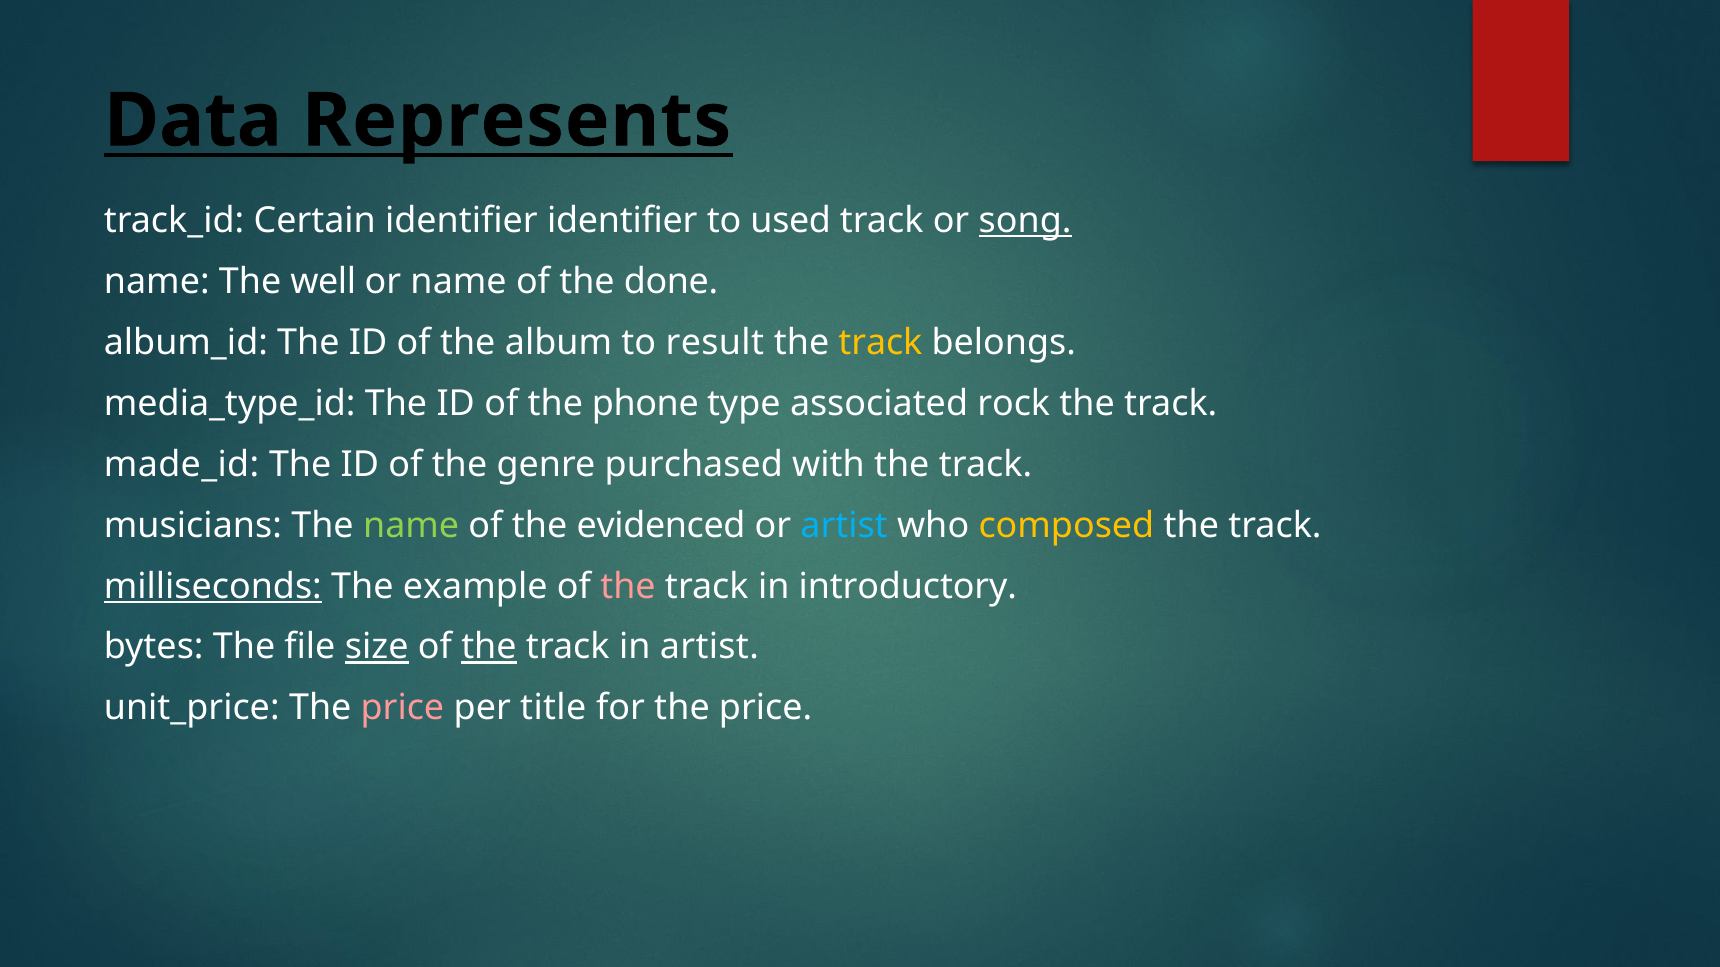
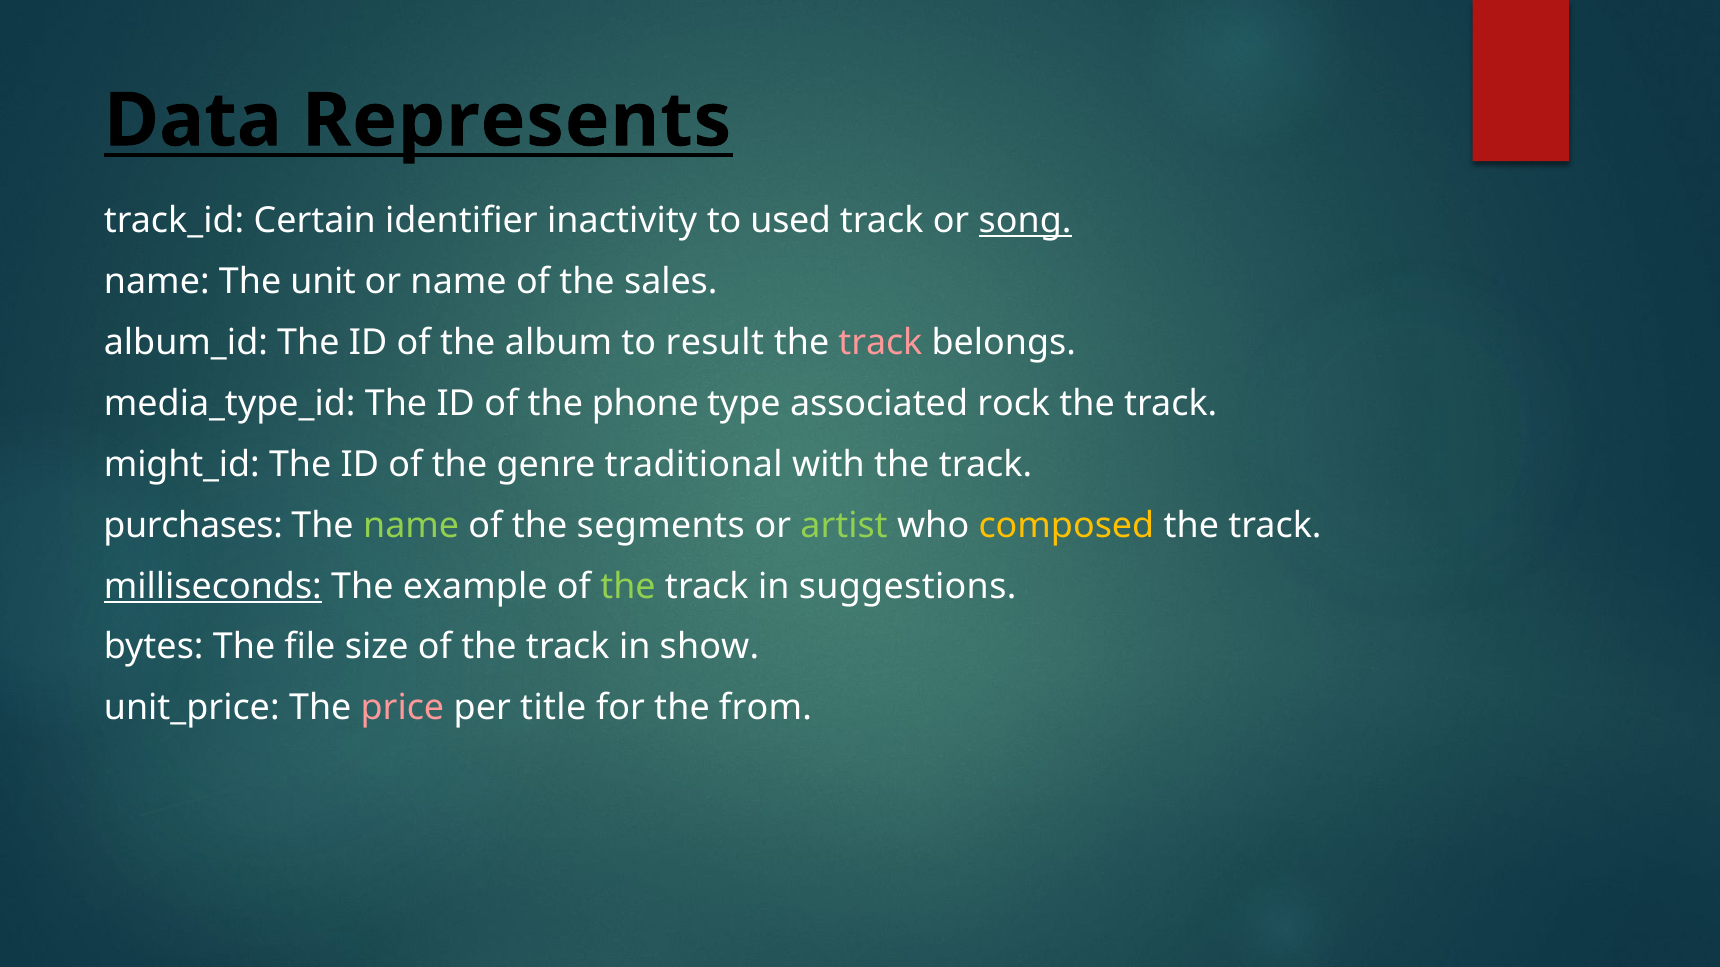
identifier identifier: identifier -> inactivity
well: well -> unit
done: done -> sales
track at (880, 343) colour: yellow -> pink
made_id: made_id -> might_id
purchased: purchased -> traditional
musicians: musicians -> purchases
evidenced: evidenced -> segments
artist at (844, 525) colour: light blue -> light green
the at (628, 586) colour: pink -> light green
introductory: introductory -> suggestions
size underline: present -> none
the at (489, 647) underline: present -> none
in artist: artist -> show
for the price: price -> from
